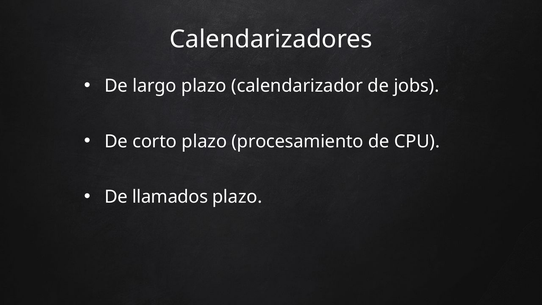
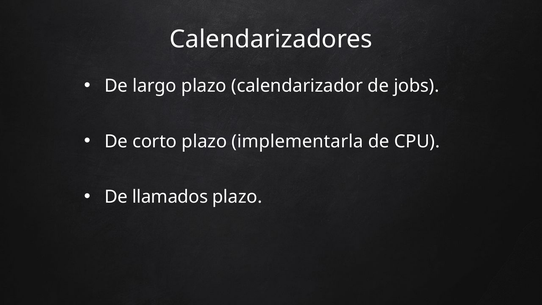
procesamiento: procesamiento -> implementarla
